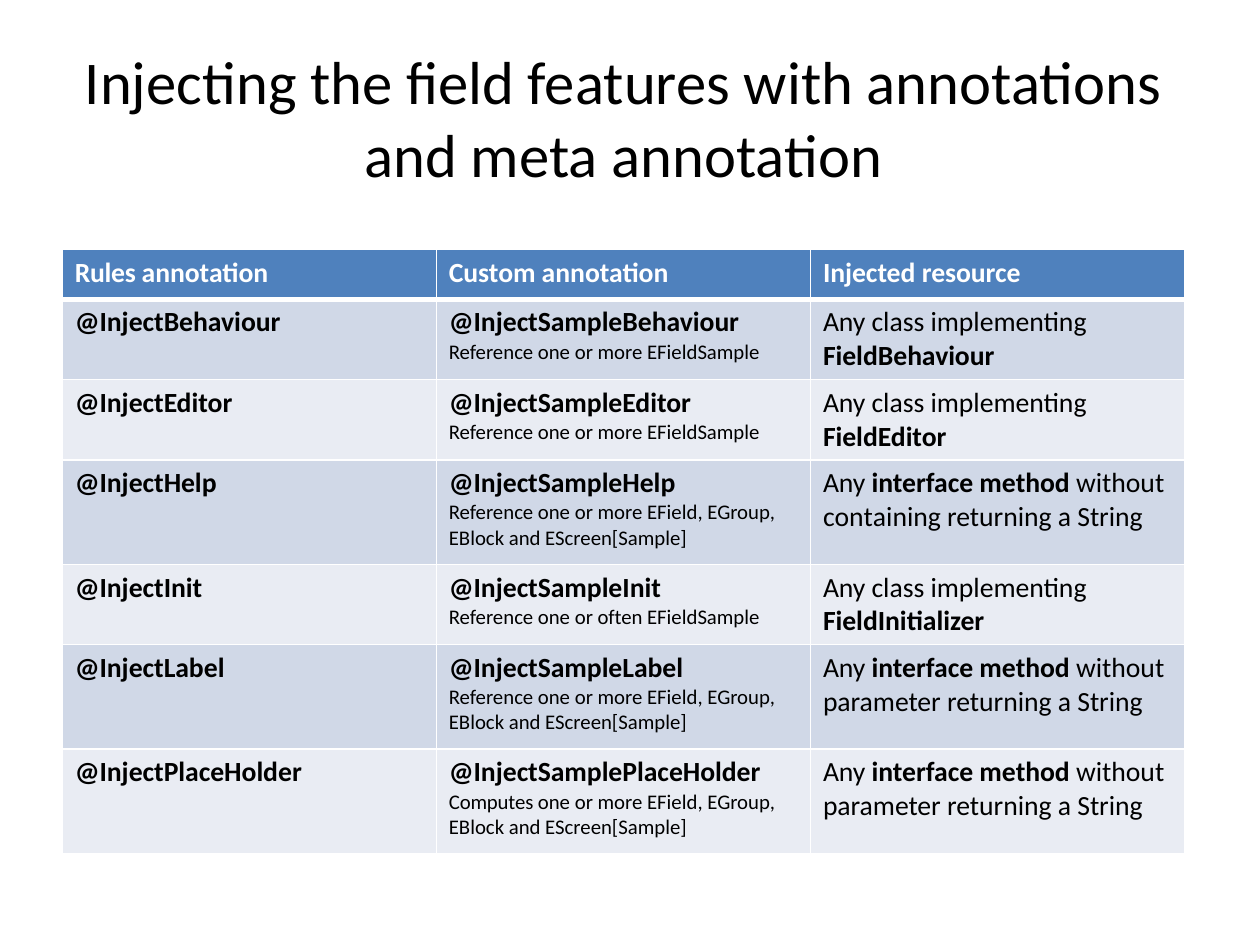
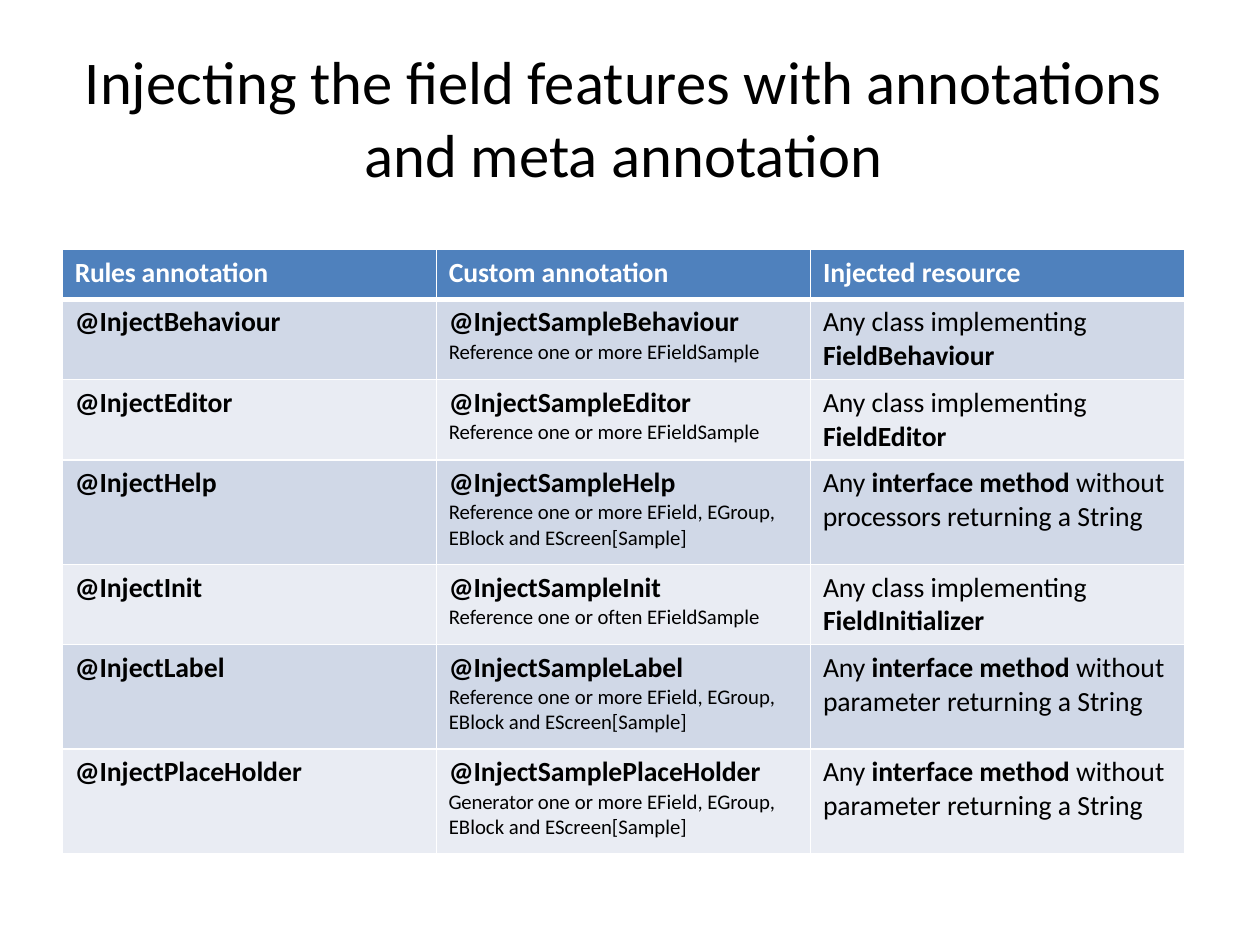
containing: containing -> processors
Computes: Computes -> Generator
